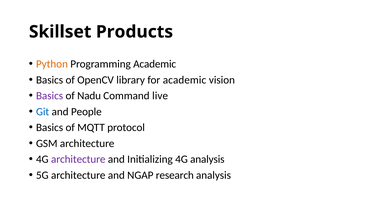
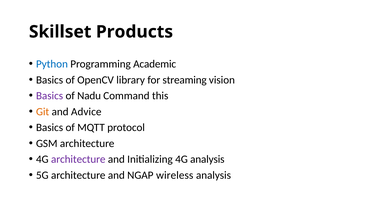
Python colour: orange -> blue
for academic: academic -> streaming
live: live -> this
Git colour: blue -> orange
People: People -> Advice
research: research -> wireless
